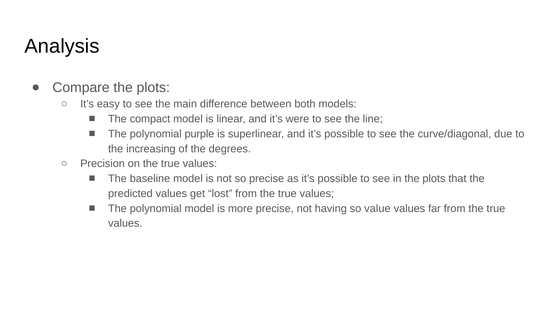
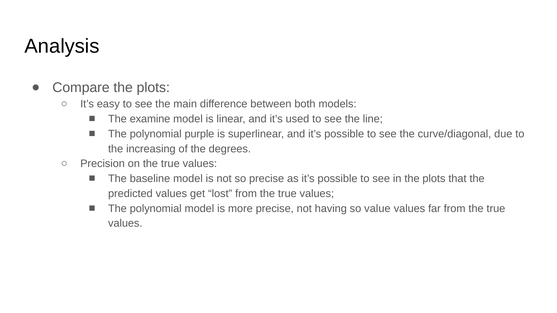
compact: compact -> examine
were: were -> used
